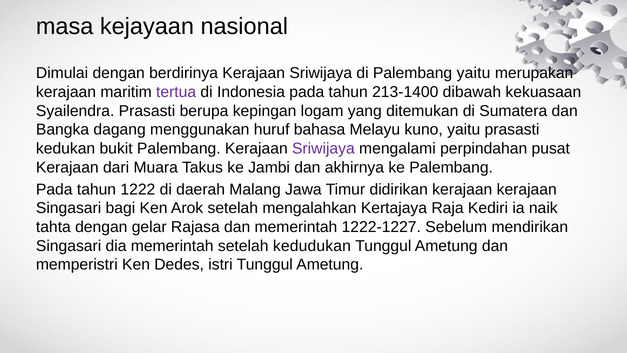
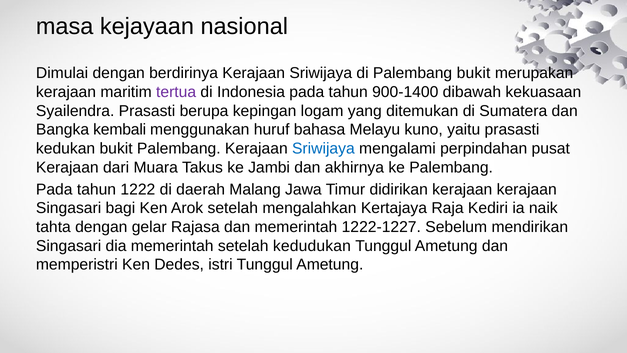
Palembang yaitu: yaitu -> bukit
213-1400: 213-1400 -> 900-1400
dagang: dagang -> kembali
Sriwijaya at (323, 148) colour: purple -> blue
